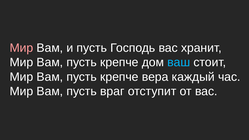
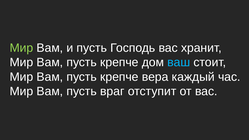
Мир at (21, 48) colour: pink -> light green
